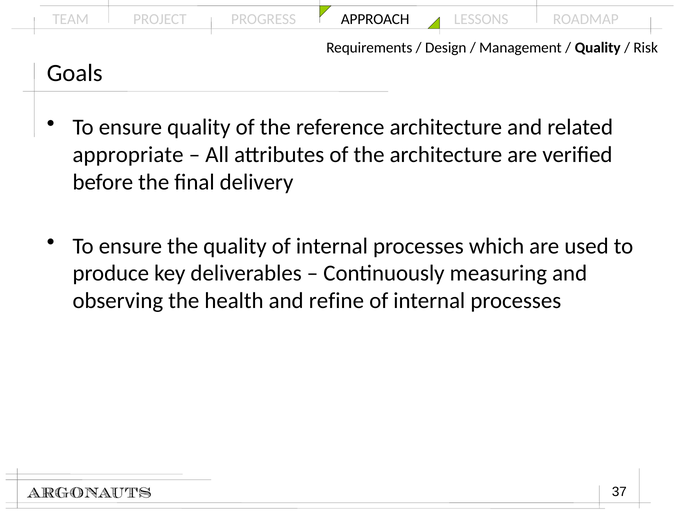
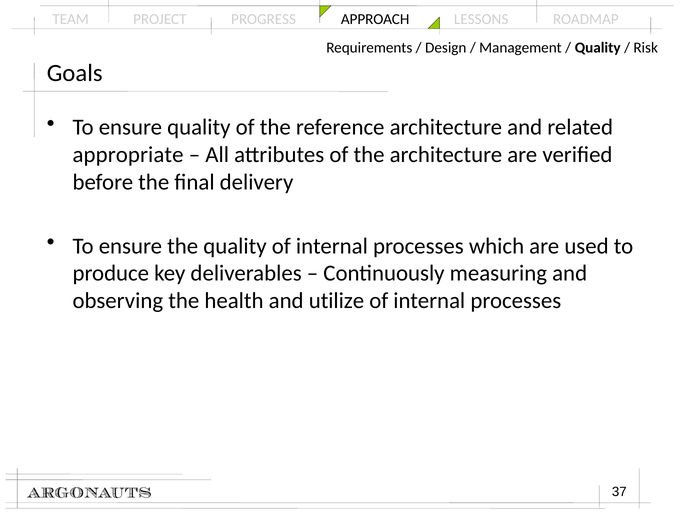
refine: refine -> utilize
